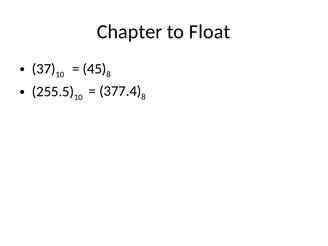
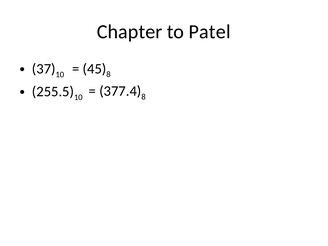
Float: Float -> Patel
